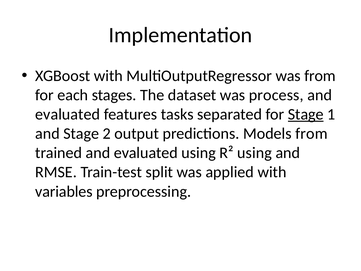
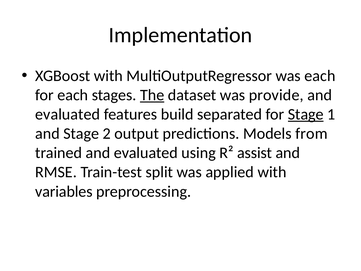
was from: from -> each
The underline: none -> present
process: process -> provide
tasks: tasks -> build
R² using: using -> assist
